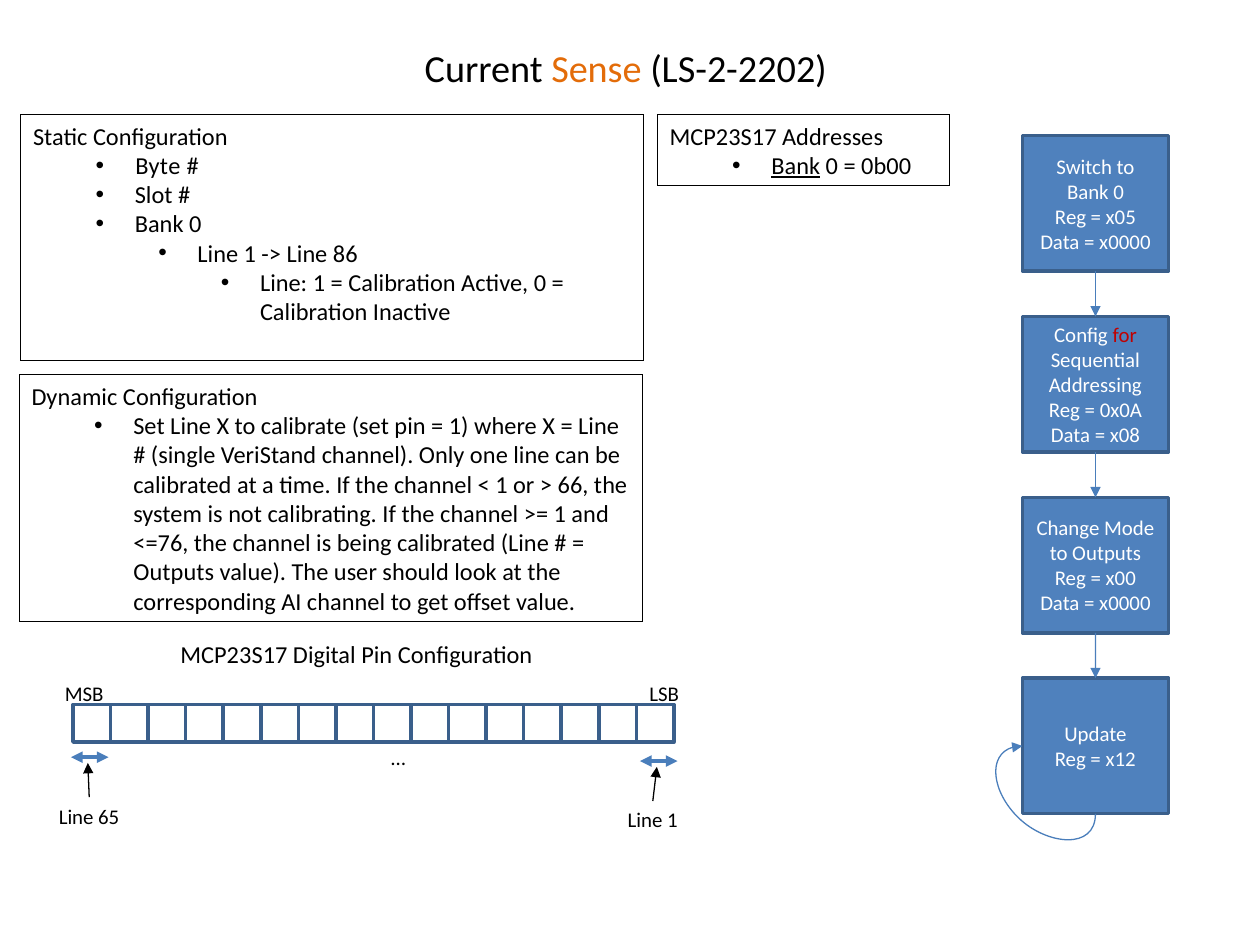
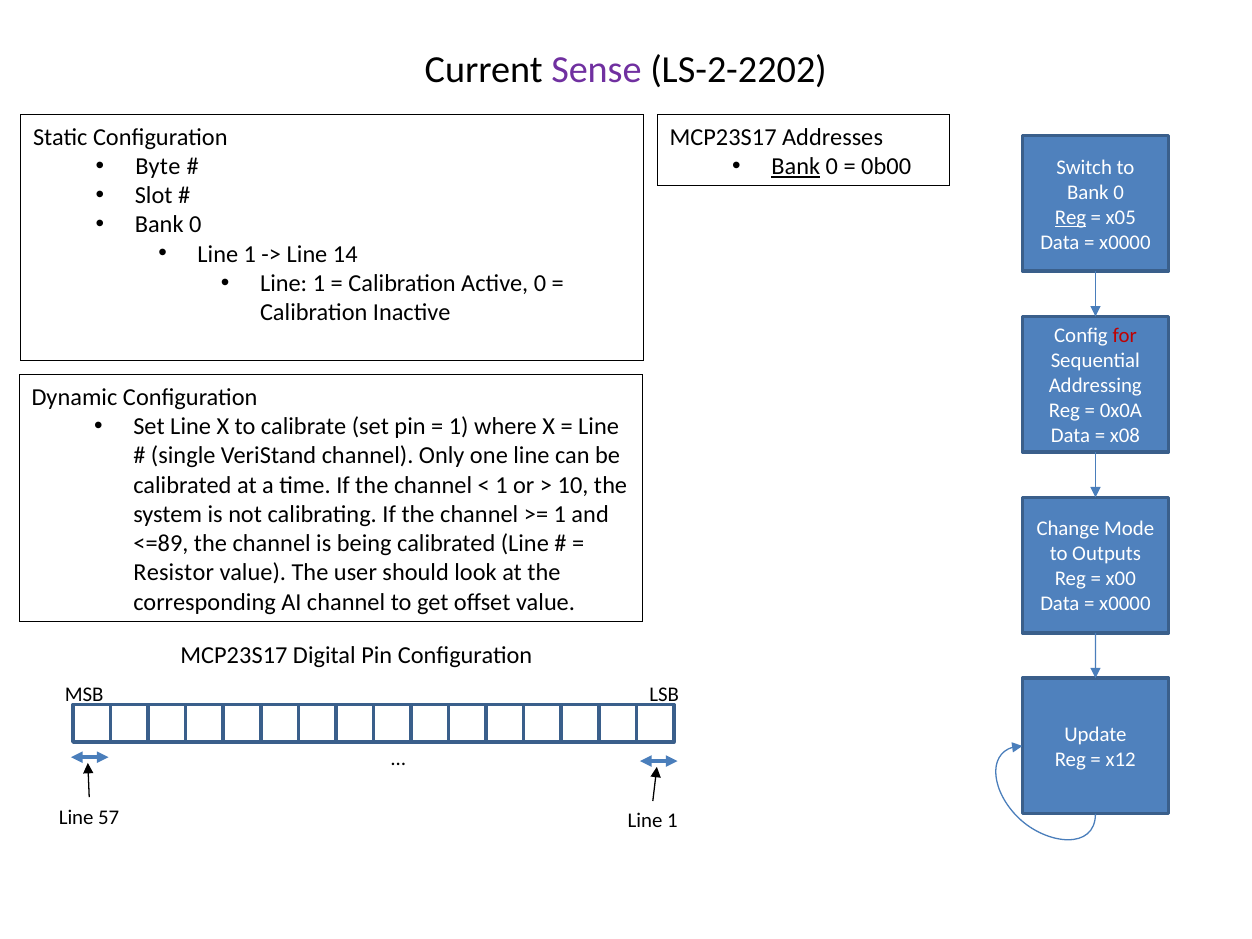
Sense colour: orange -> purple
Reg at (1070, 217) underline: none -> present
86: 86 -> 14
66: 66 -> 10
<=76: <=76 -> <=89
Outputs at (174, 573): Outputs -> Resistor
65: 65 -> 57
